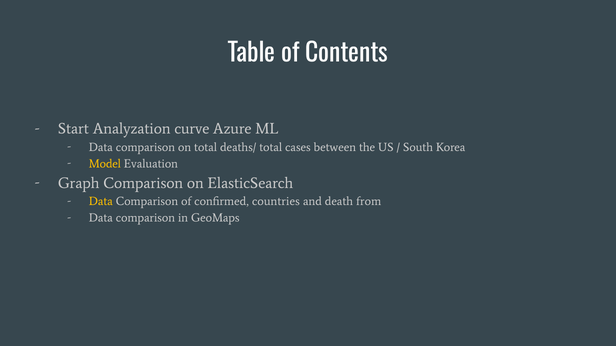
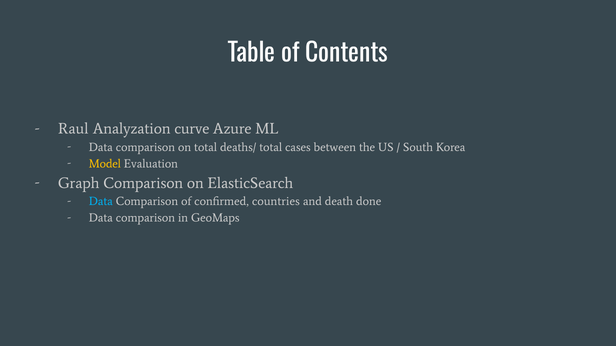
Start: Start -> Raul
Data at (101, 202) colour: yellow -> light blue
from: from -> done
